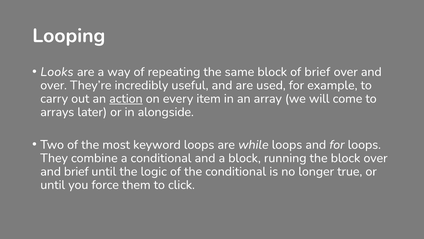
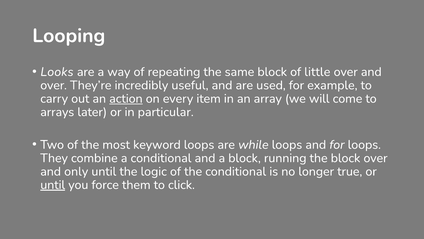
of brief: brief -> little
alongside: alongside -> particular
and brief: brief -> only
until at (53, 184) underline: none -> present
